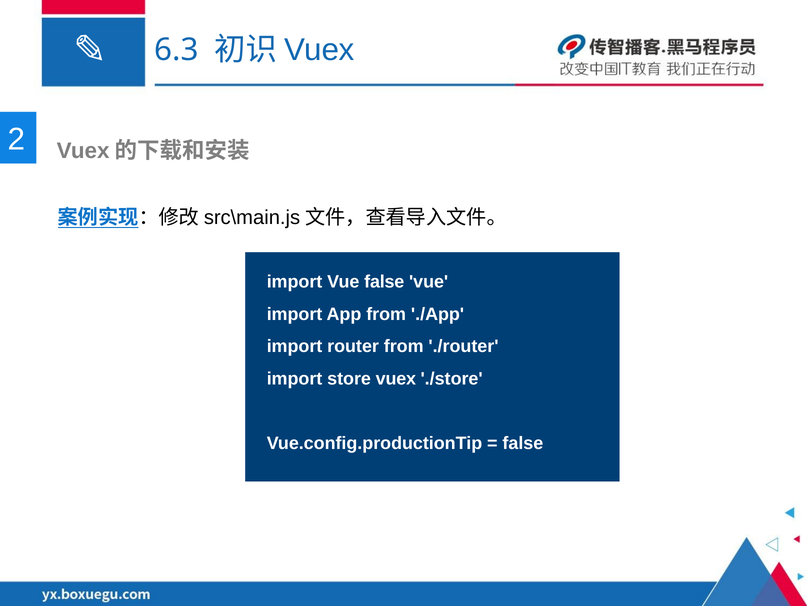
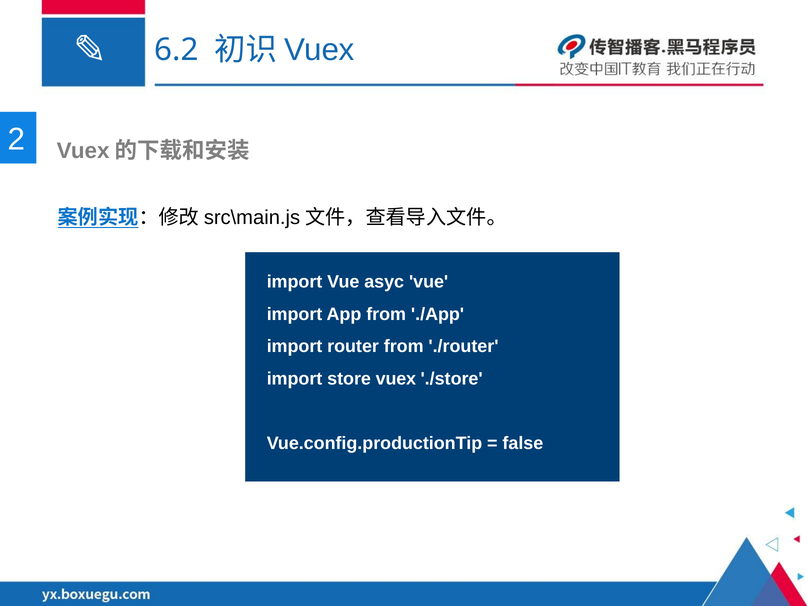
6.3: 6.3 -> 6.2
Vue false: false -> asyc
